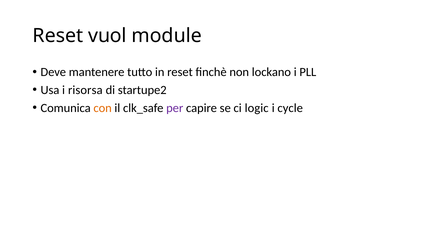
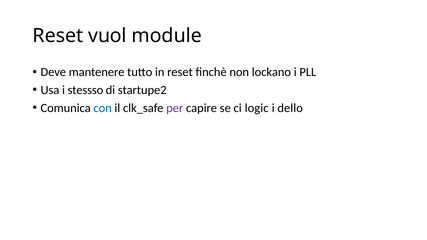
risorsa: risorsa -> stessso
con colour: orange -> blue
cycle: cycle -> dello
